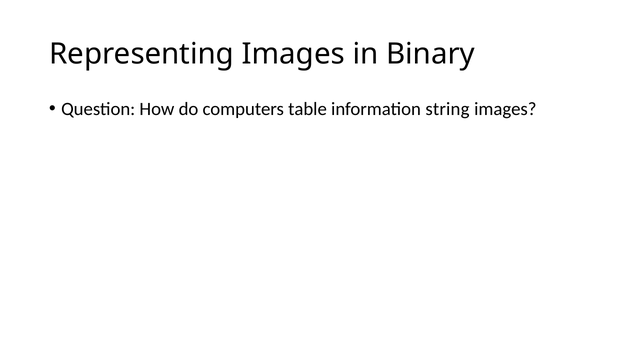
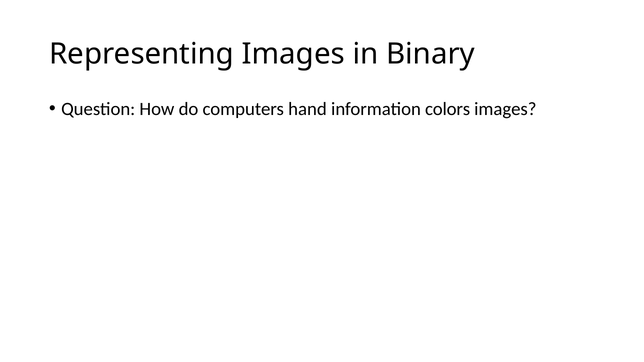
table: table -> hand
string: string -> colors
